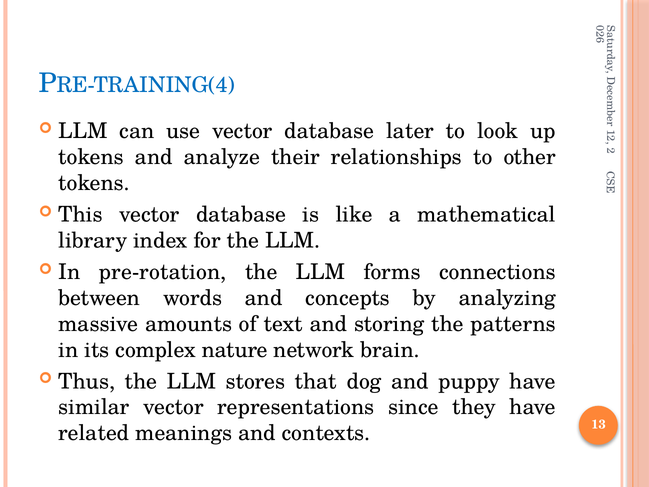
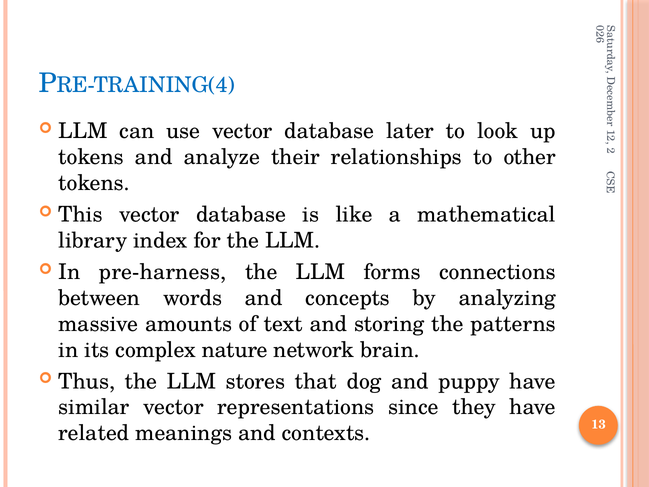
pre-rotation: pre-rotation -> pre-harness
